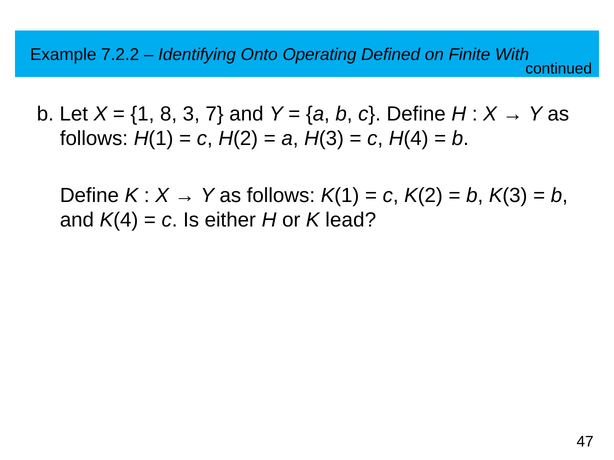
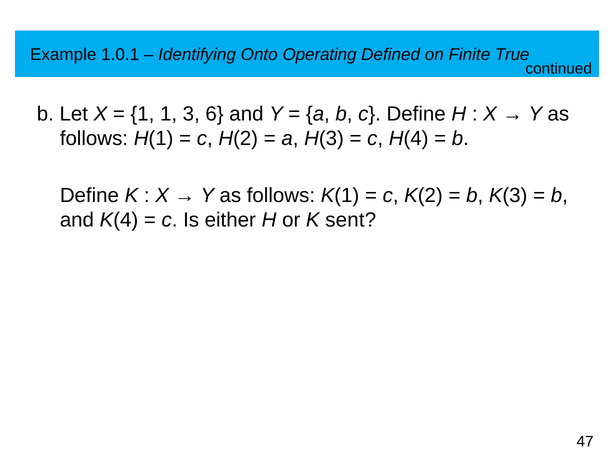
7.2.2: 7.2.2 -> 1.0.1
With: With -> True
1 8: 8 -> 1
7: 7 -> 6
lead: lead -> sent
